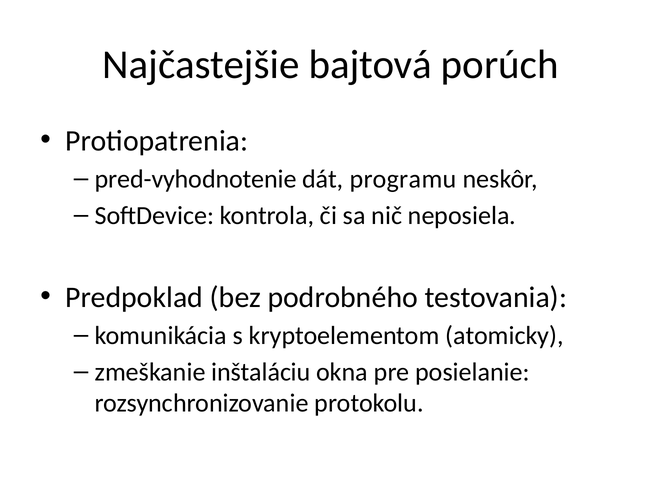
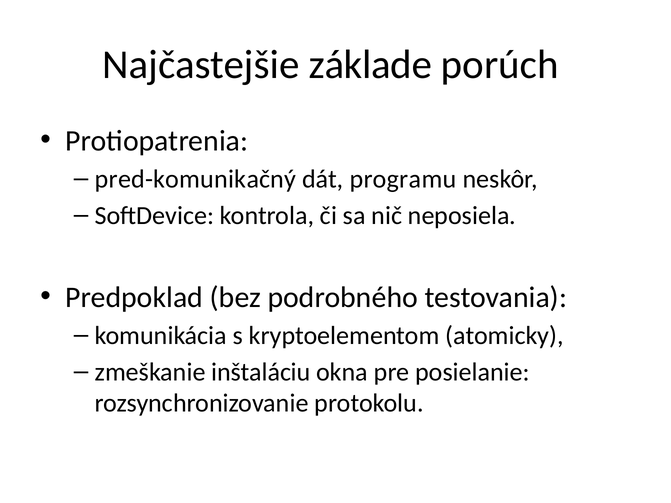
bajtová: bajtová -> základe
pred-vyhodnotenie: pred-vyhodnotenie -> pred-komunikačný
